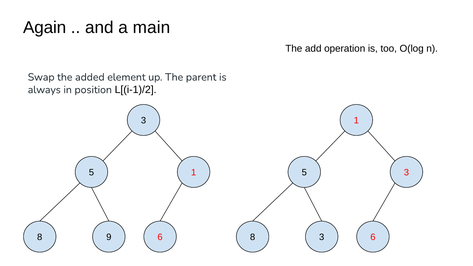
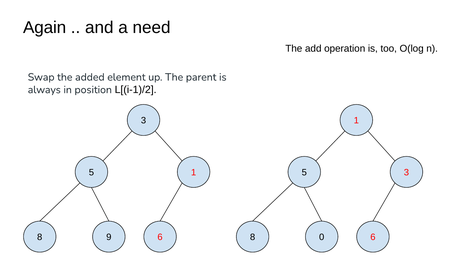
main: main -> need
8 3: 3 -> 0
